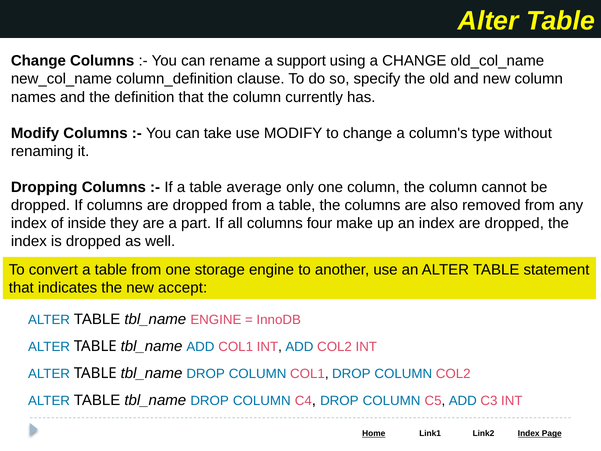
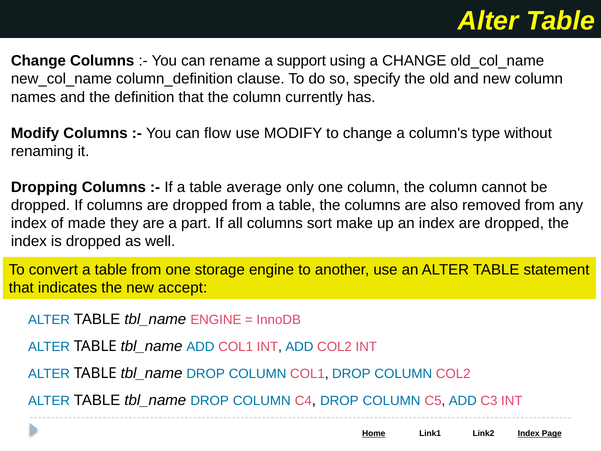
take: take -> flow
inside: inside -> made
four: four -> sort
